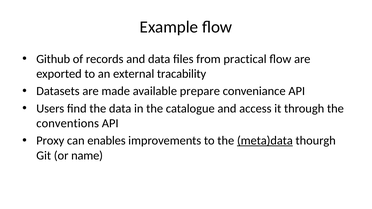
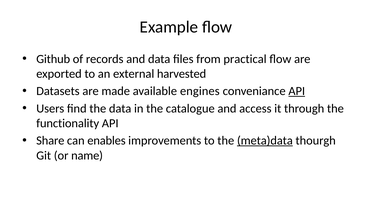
tracability: tracability -> harvested
prepare: prepare -> engines
API at (297, 91) underline: none -> present
conventions: conventions -> functionality
Proxy: Proxy -> Share
